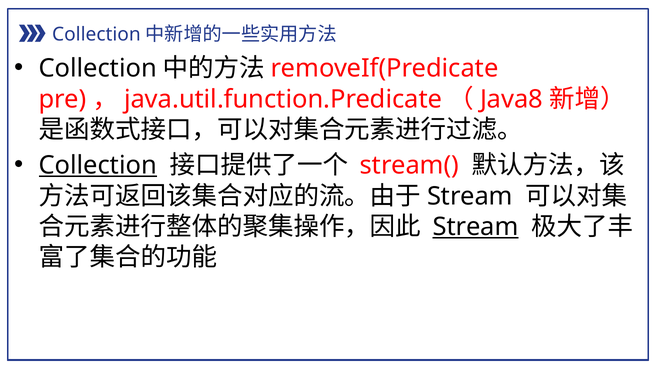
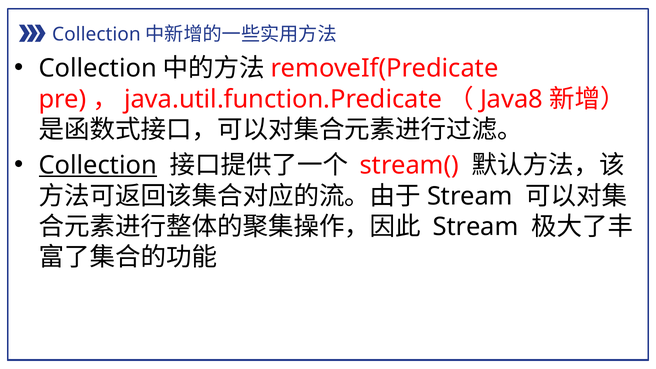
Stream at (476, 227) underline: present -> none
